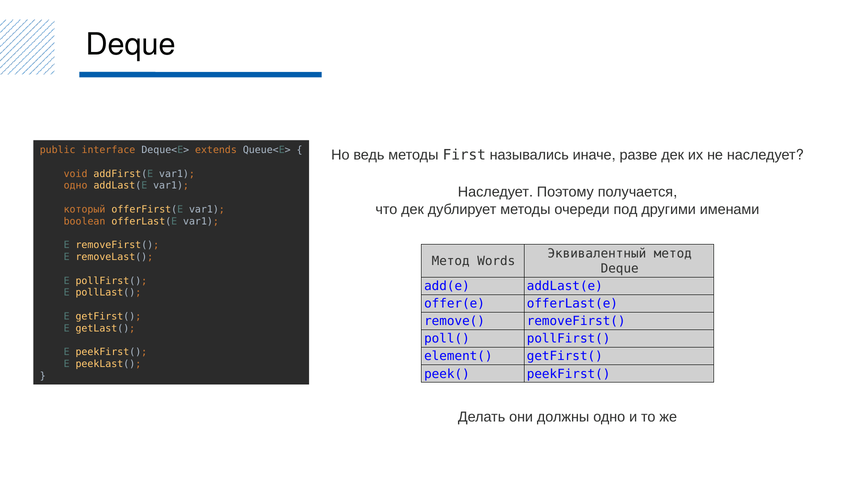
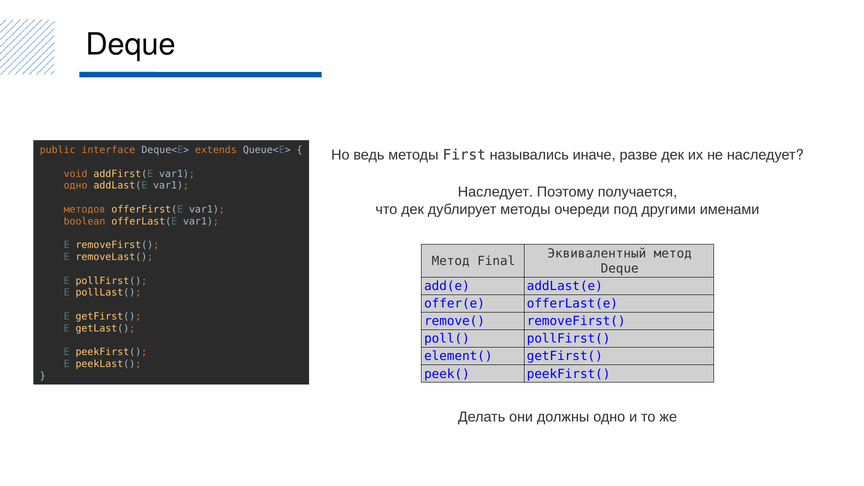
который: который -> методов
Words: Words -> Final
